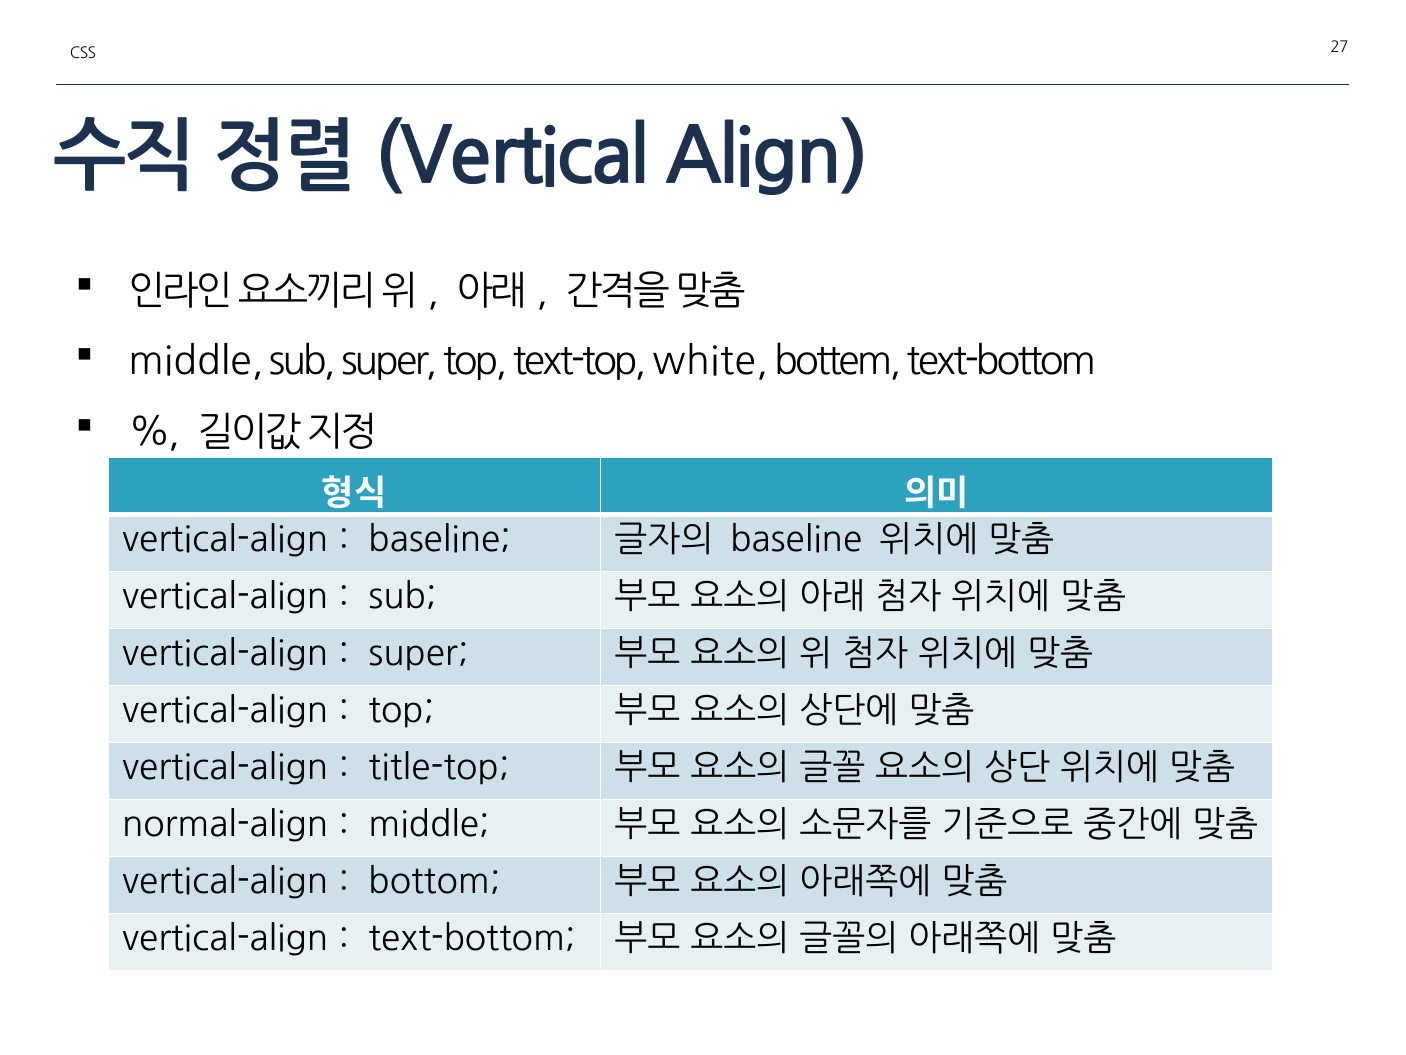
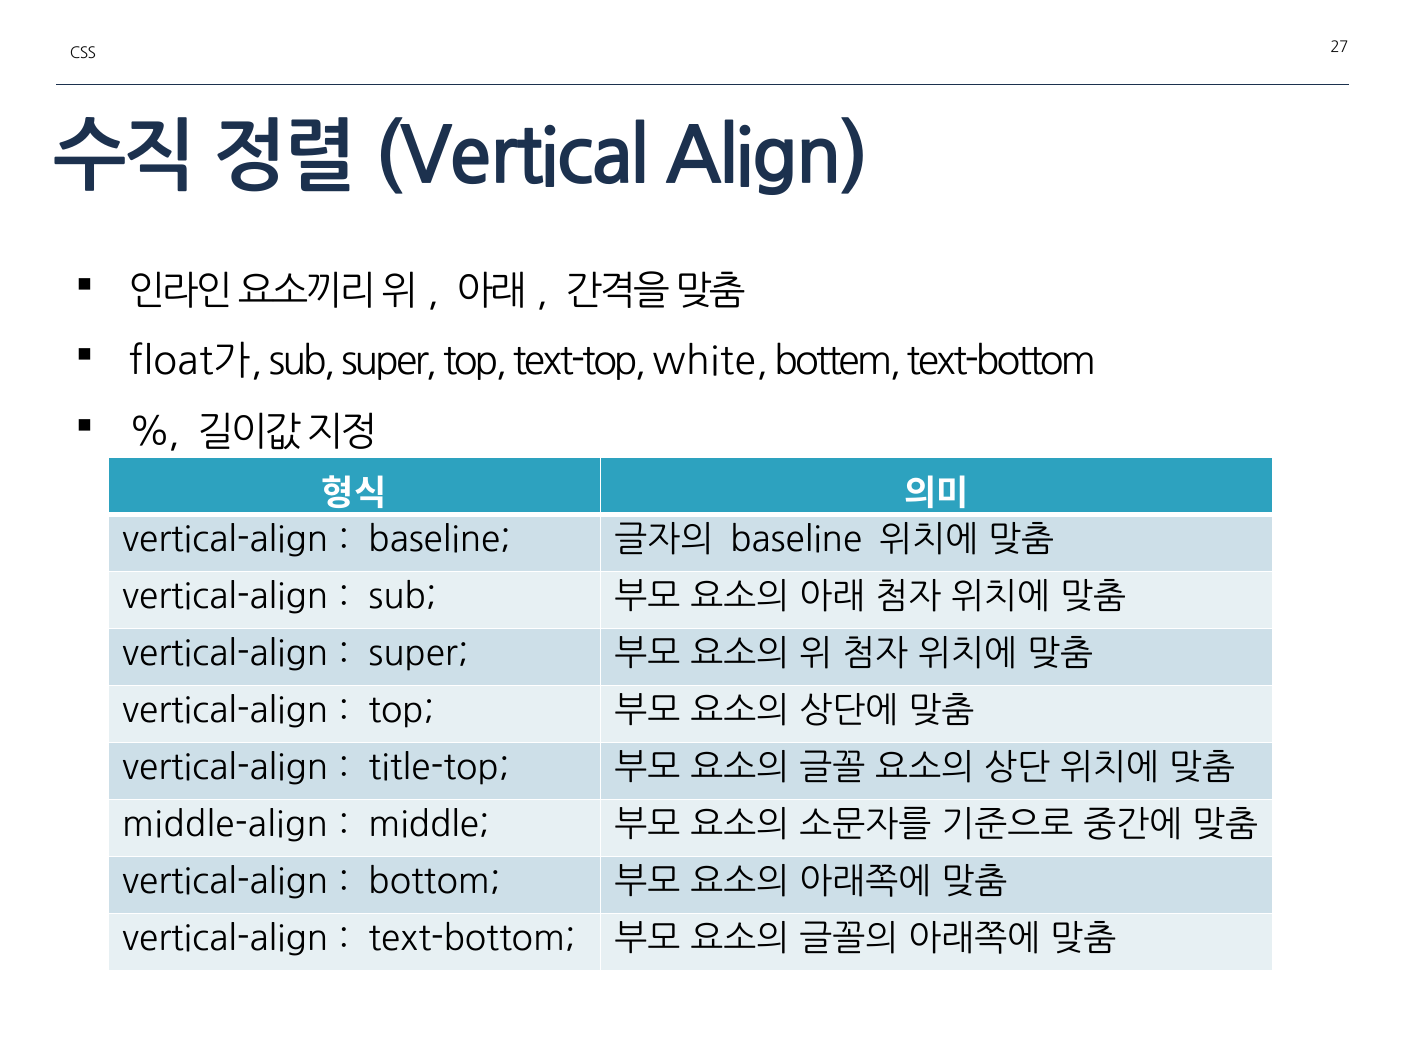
middle at (196, 362): middle -> float가
normal-align: normal-align -> middle-align
